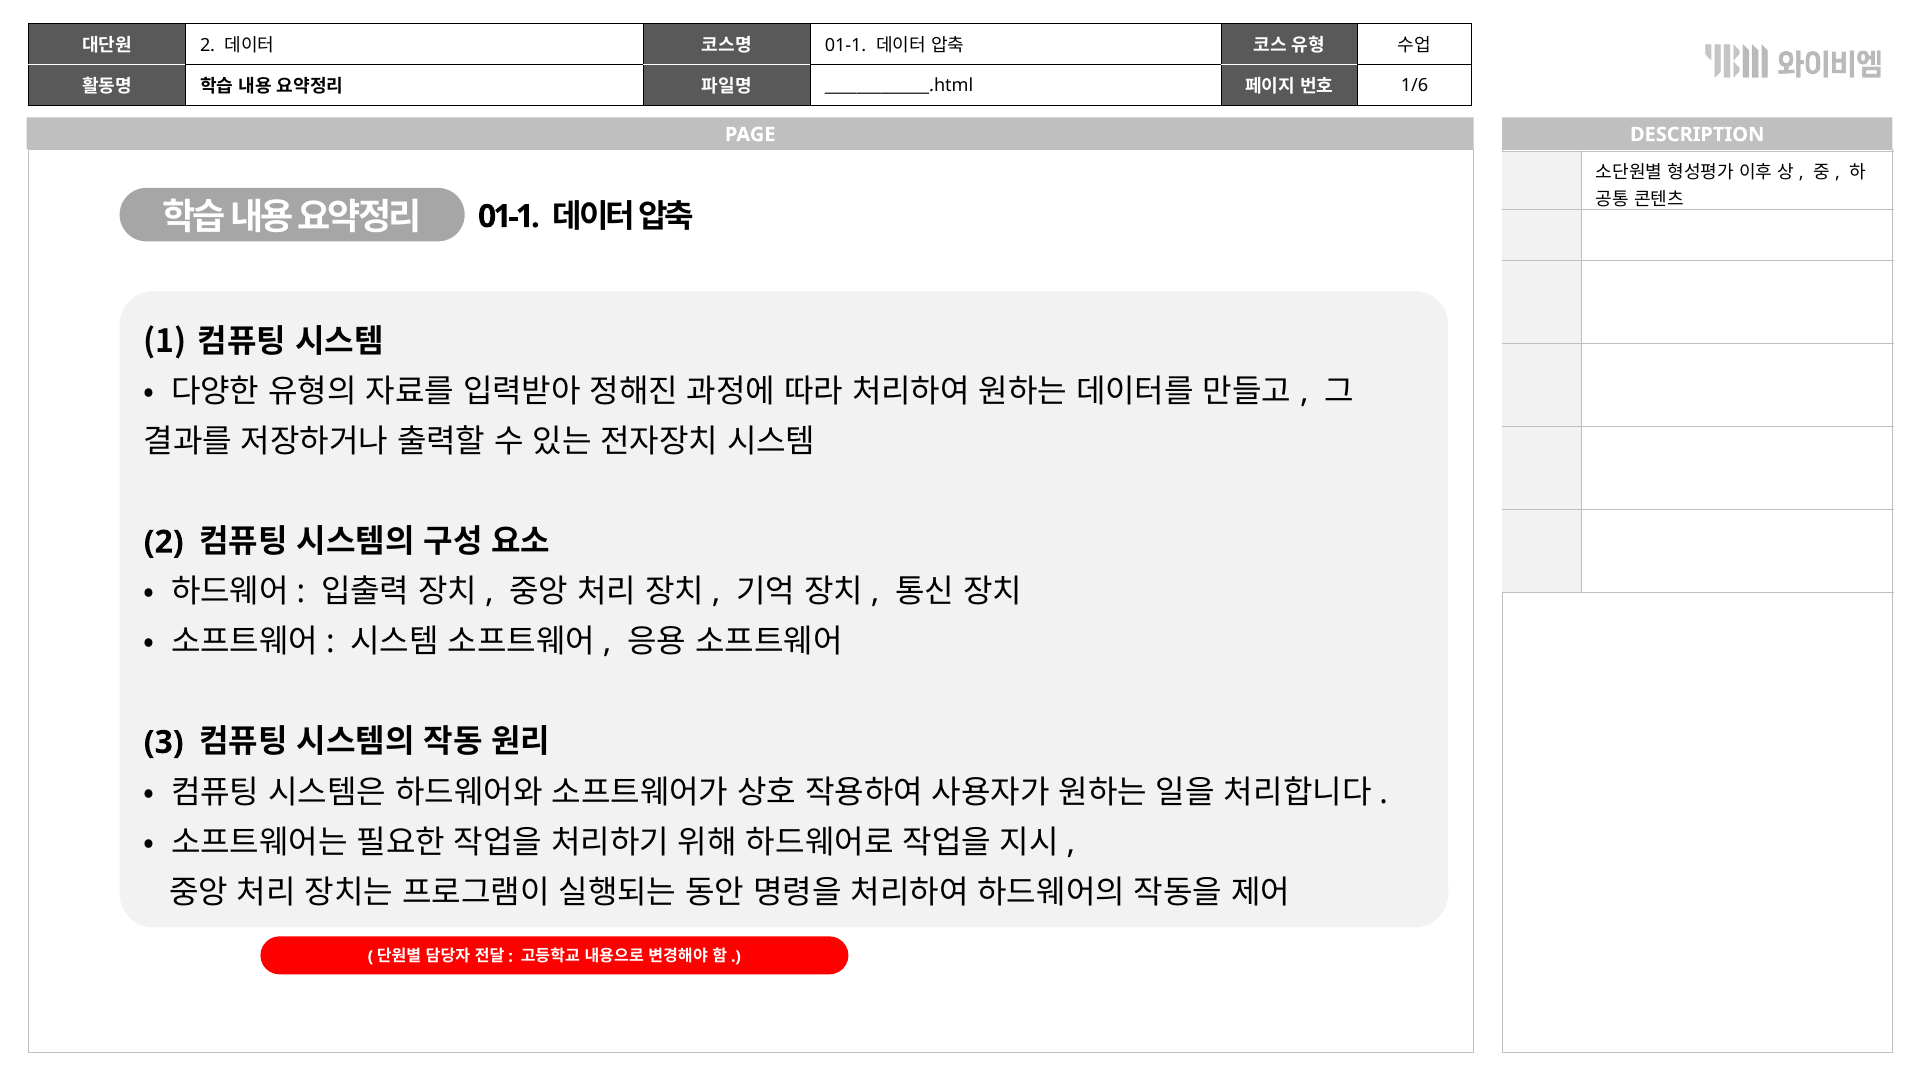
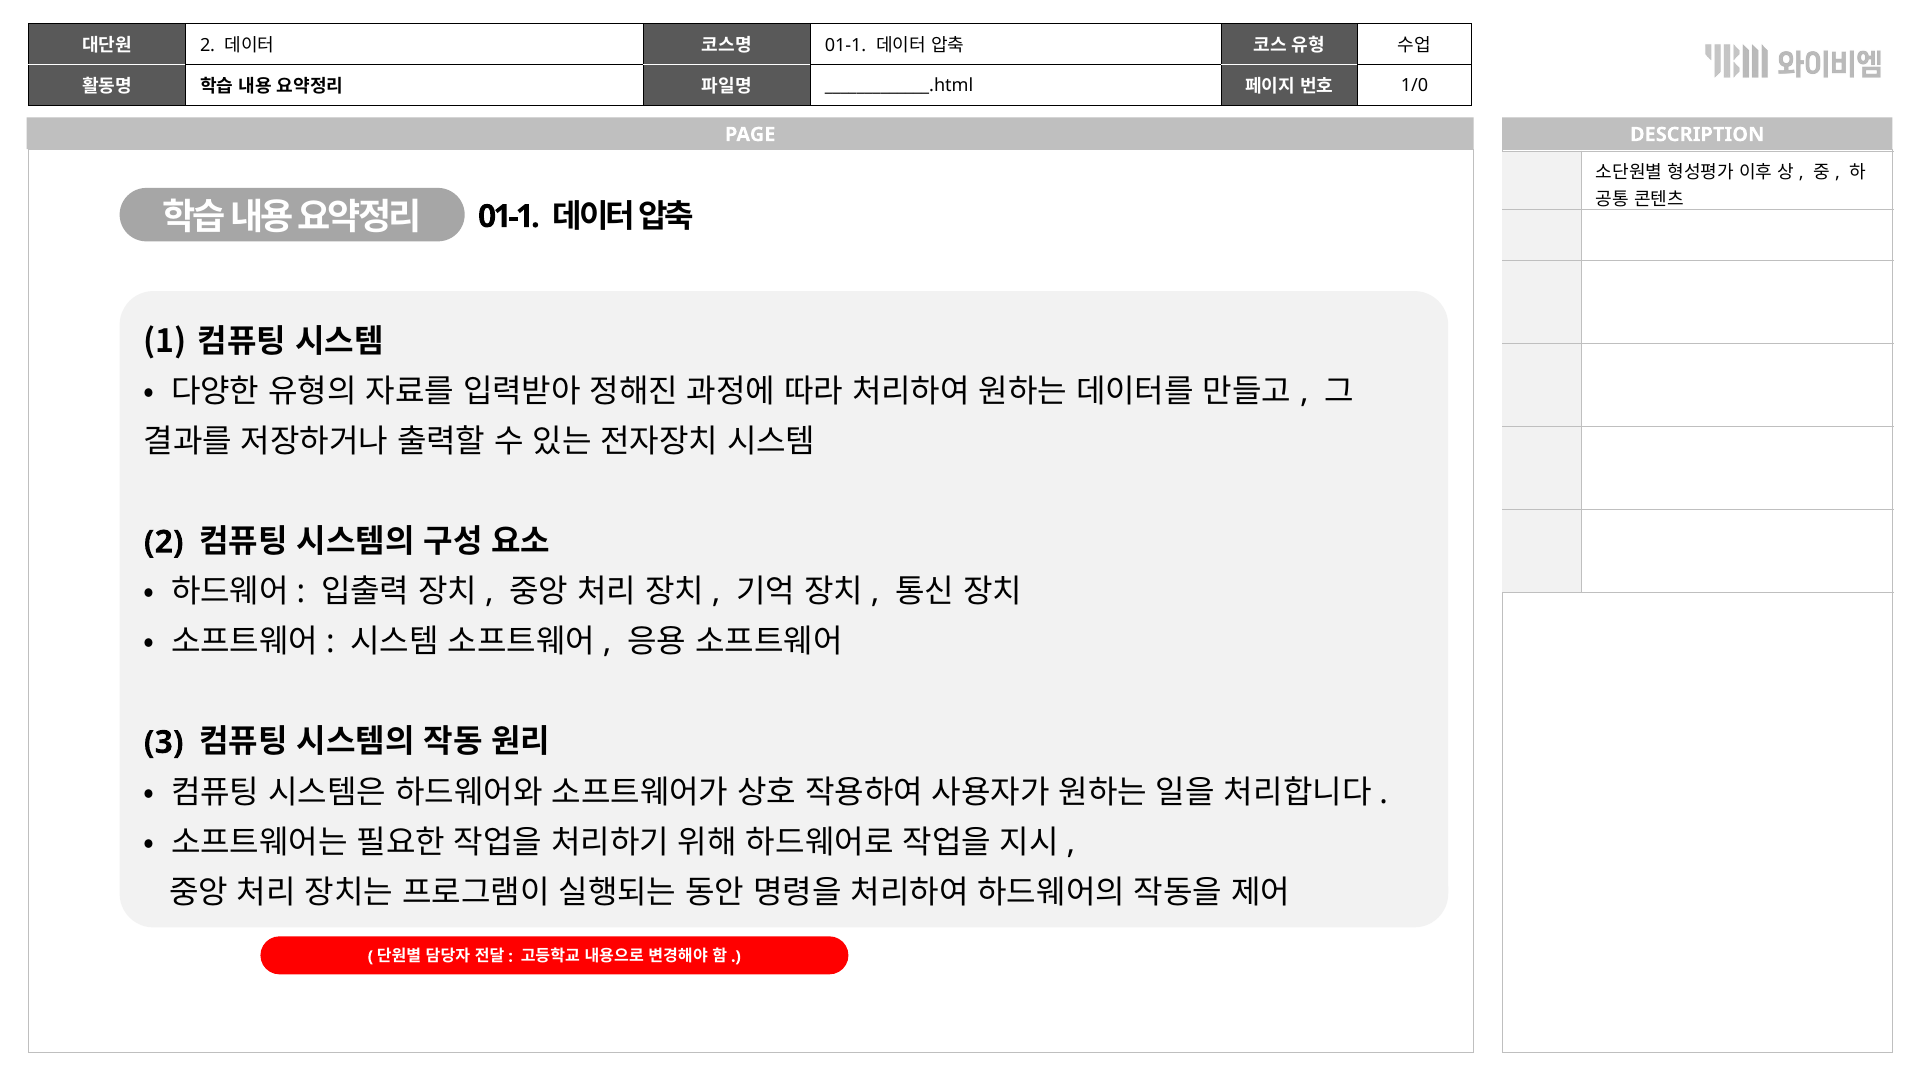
1/6: 1/6 -> 1/0
